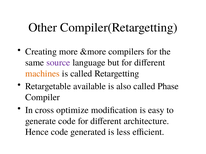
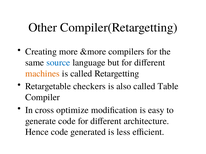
source colour: purple -> blue
available: available -> checkers
Phase: Phase -> Table
